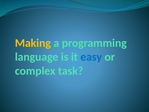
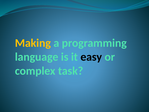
easy colour: blue -> black
